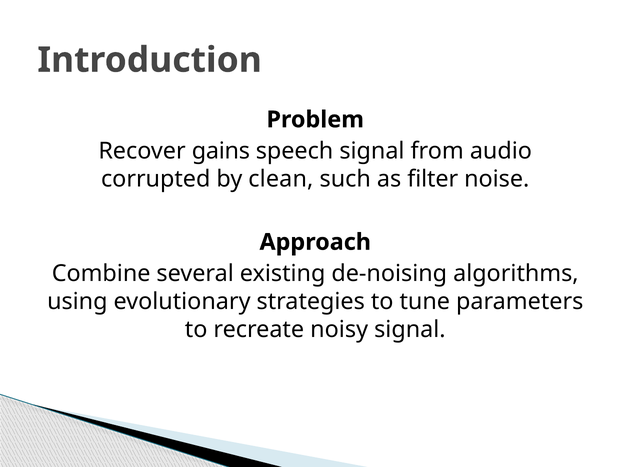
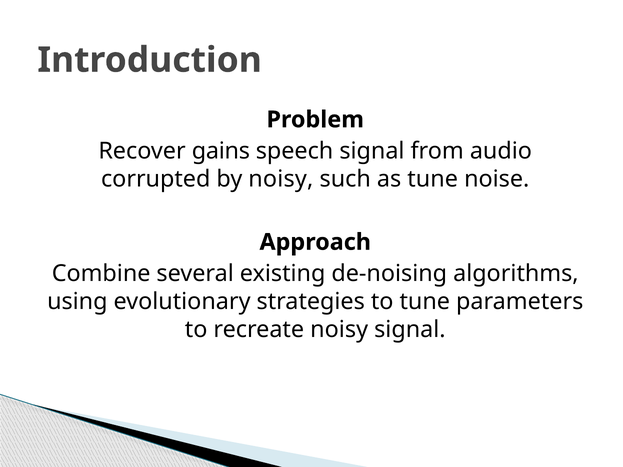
by clean: clean -> noisy
as filter: filter -> tune
